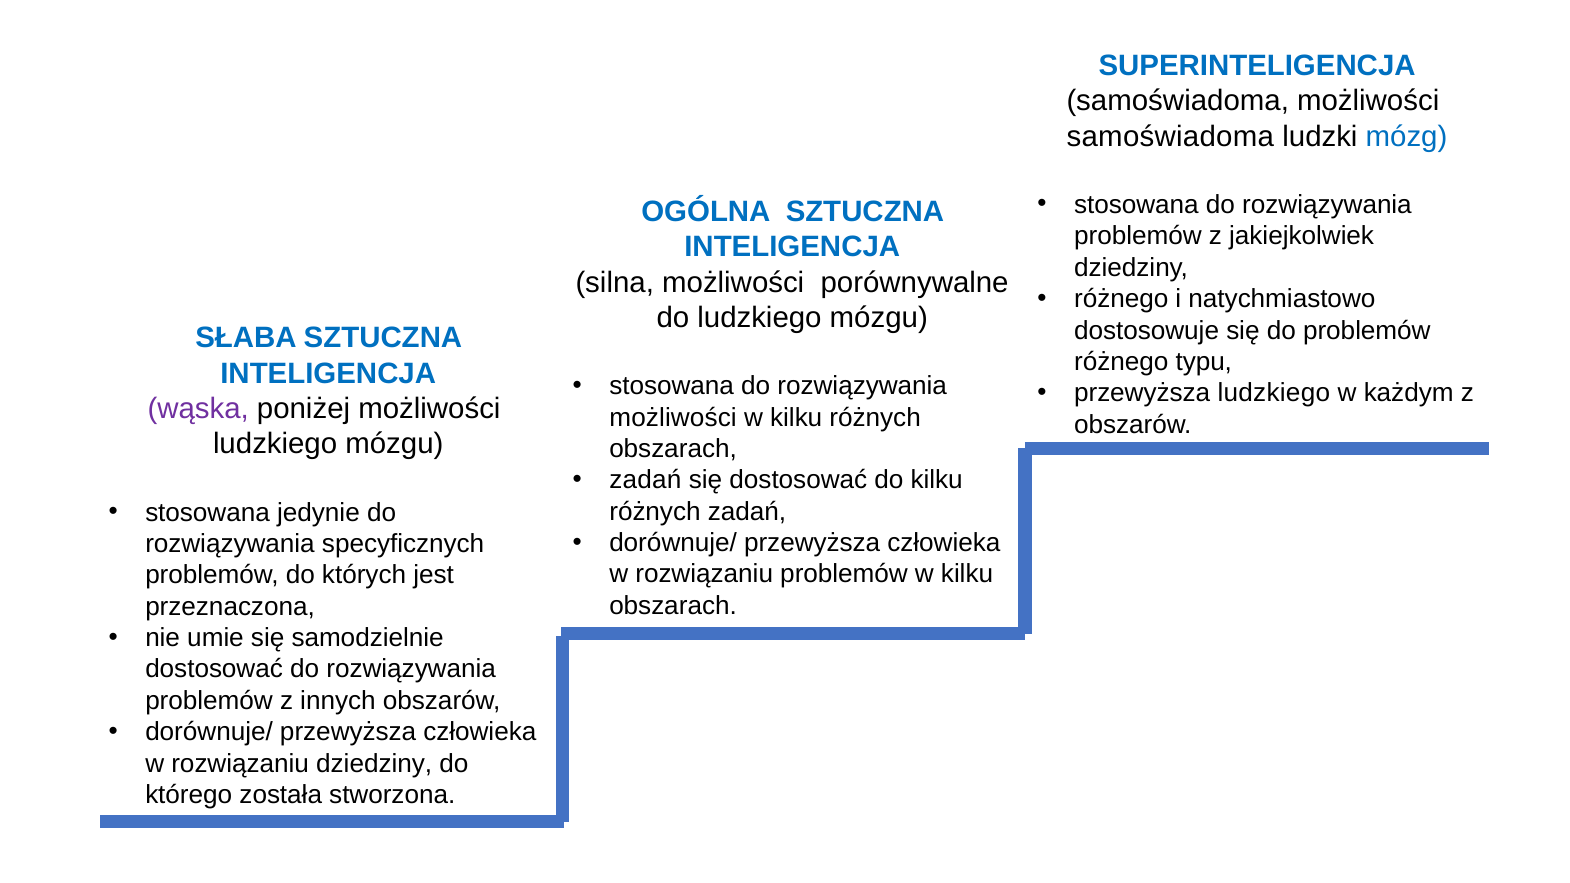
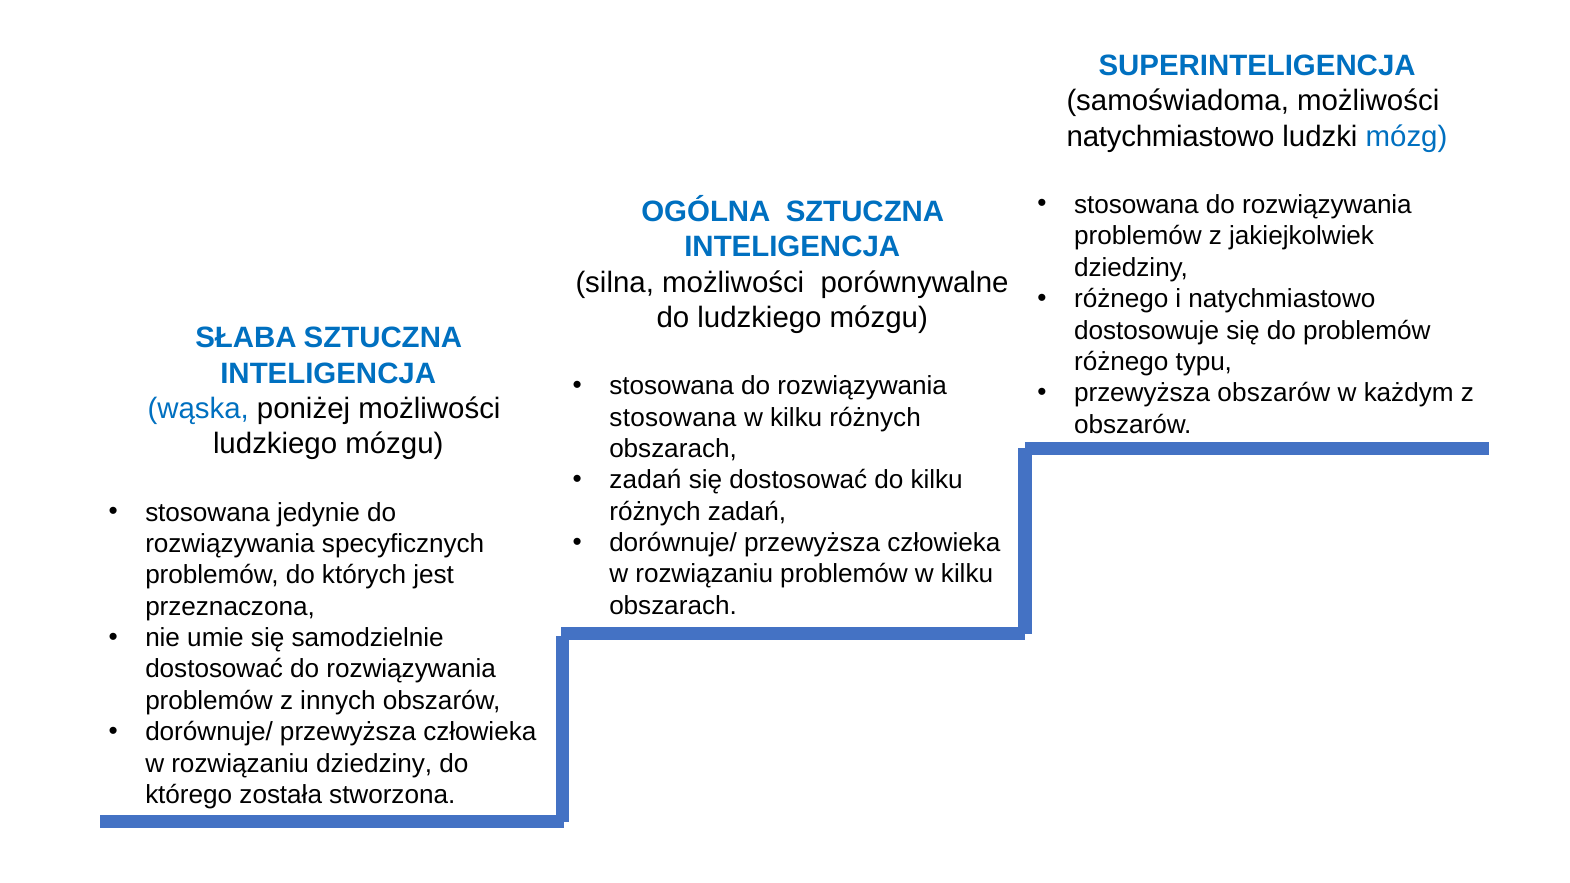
samoświadoma at (1170, 136): samoświadoma -> natychmiastowo
przewyższa ludzkiego: ludzkiego -> obszarów
wąska colour: purple -> blue
możliwości at (673, 417): możliwości -> stosowana
